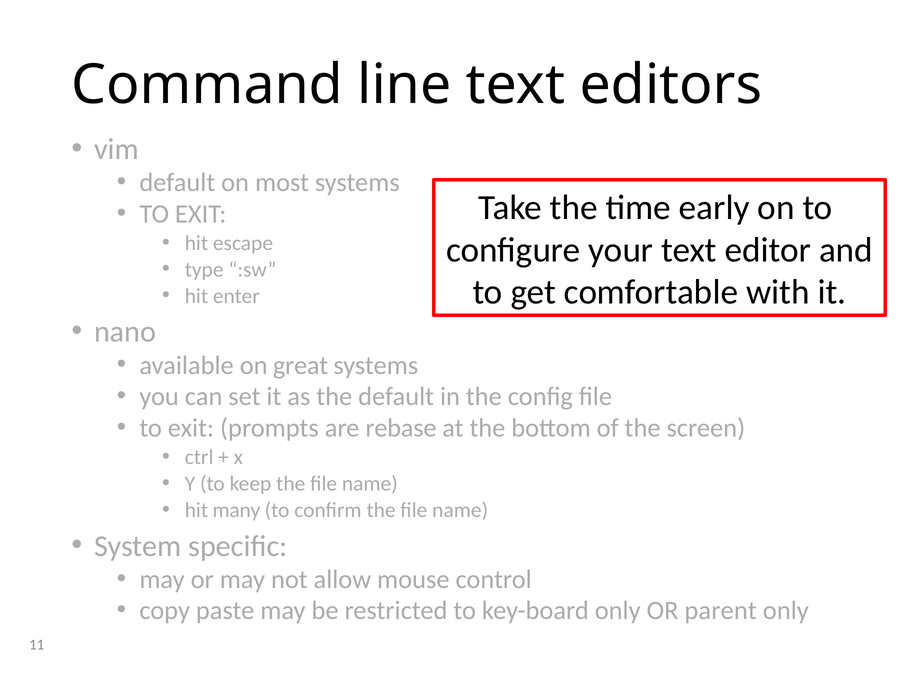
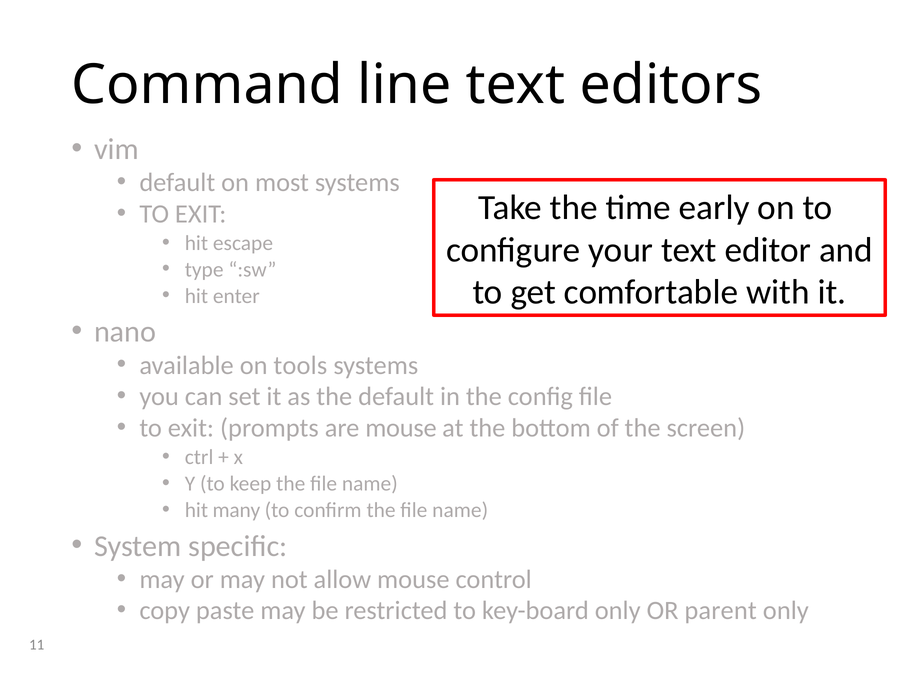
great: great -> tools
are rebase: rebase -> mouse
